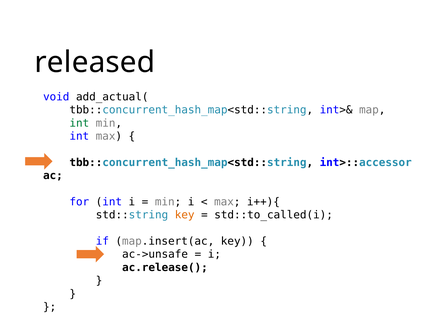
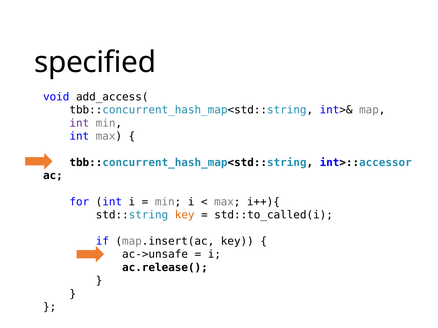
released: released -> specified
add_actual(: add_actual( -> add_access(
int at (79, 123) colour: green -> purple
